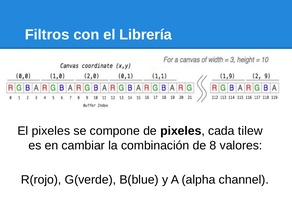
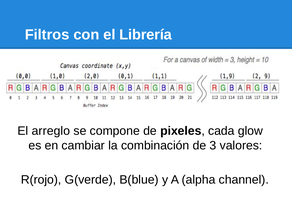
El pixeles: pixeles -> arreglo
tilew: tilew -> glow
8: 8 -> 3
